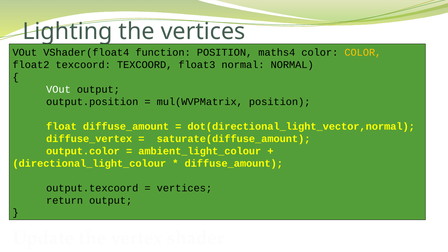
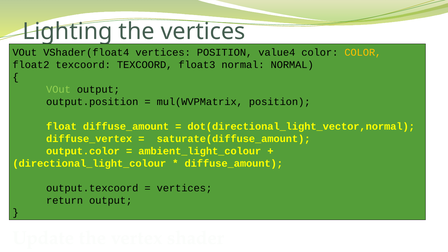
VShader(float4 function: function -> vertices
maths4: maths4 -> value4
VOut at (58, 89) colour: white -> light green
